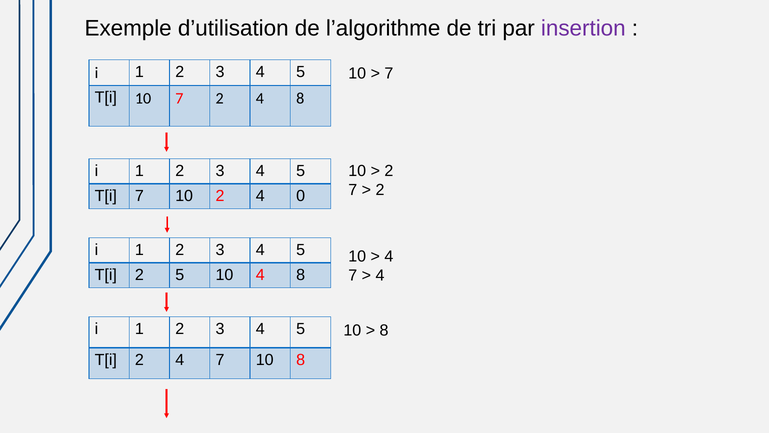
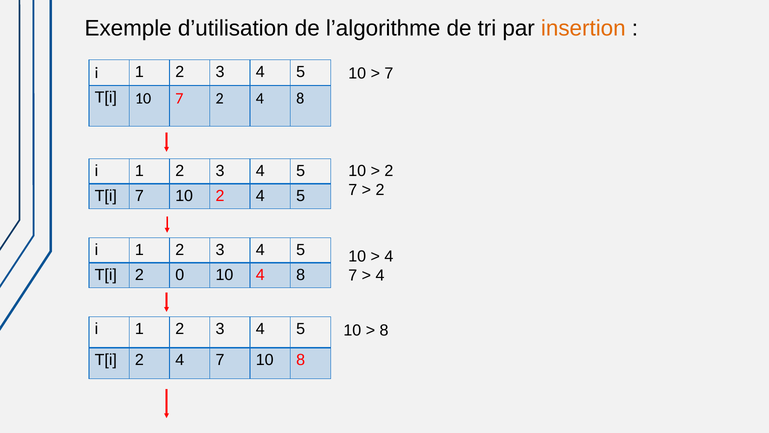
insertion colour: purple -> orange
2 4 0: 0 -> 5
2 5: 5 -> 0
